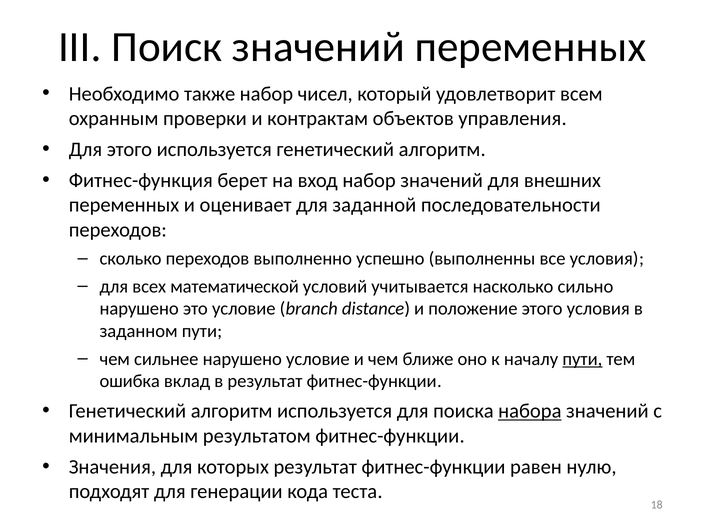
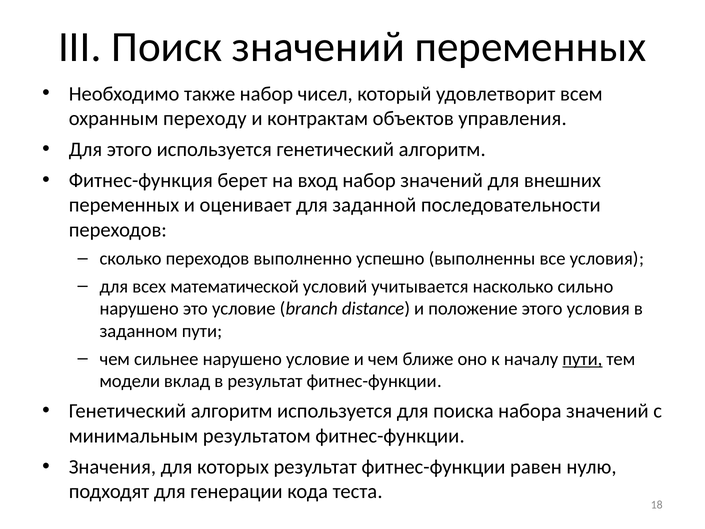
проверки: проверки -> переходу
ошибка: ошибка -> модели
набора underline: present -> none
